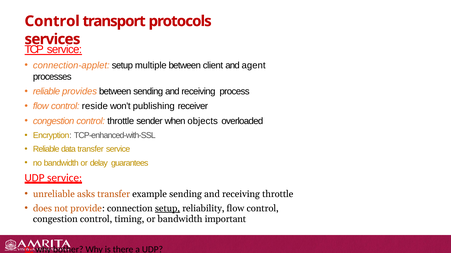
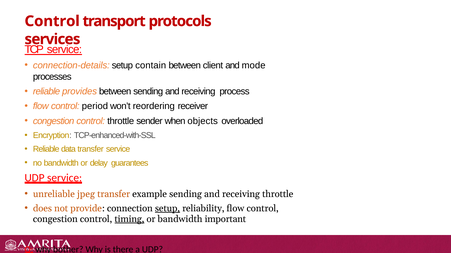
connection-applet: connection-applet -> connection-details
multiple: multiple -> contain
agent: agent -> mode
reside: reside -> period
publishing: publishing -> reordering
asks: asks -> jpeg
timing underline: none -> present
